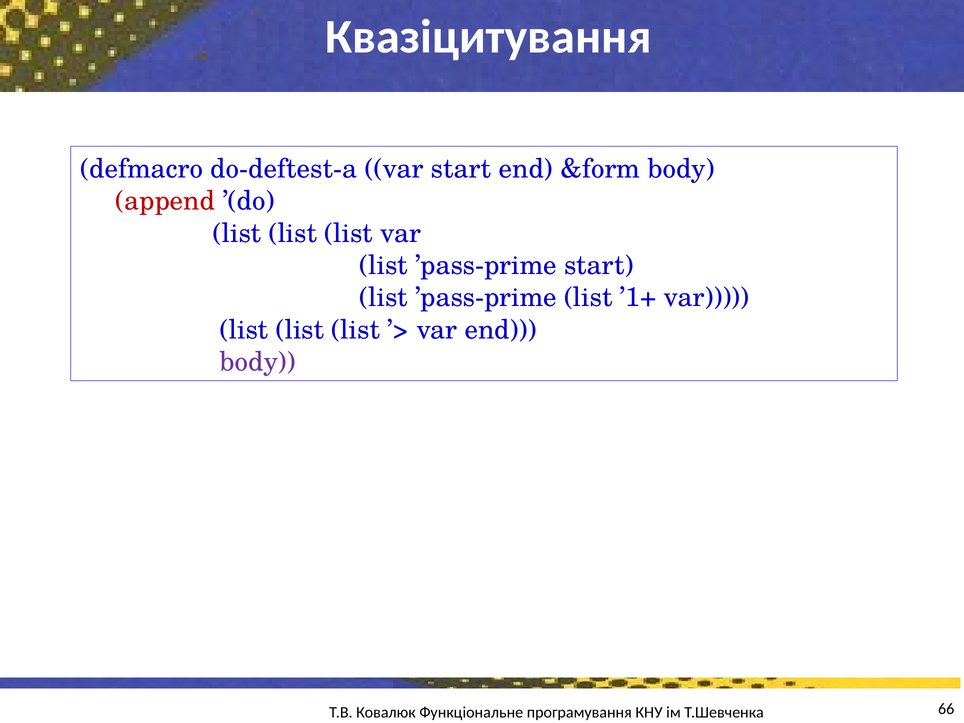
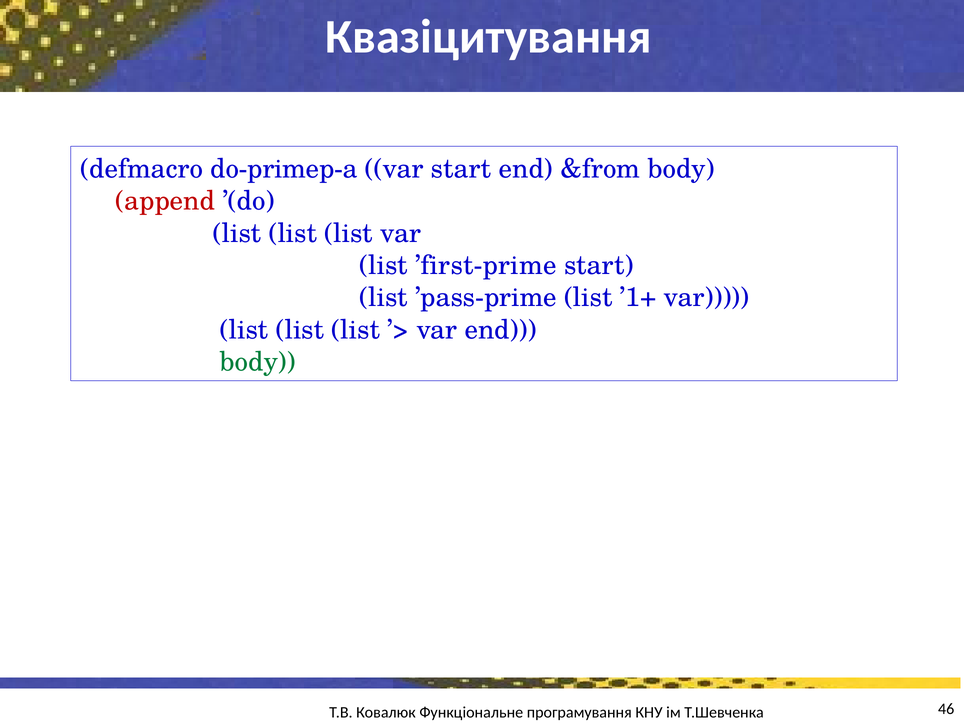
do-deftest-a: do-deftest-a -> do-primep-a
&form: &form -> &from
’pass-prime at (486, 265): ’pass-prime -> ’first-prime
body at (258, 362) colour: purple -> green
66: 66 -> 46
